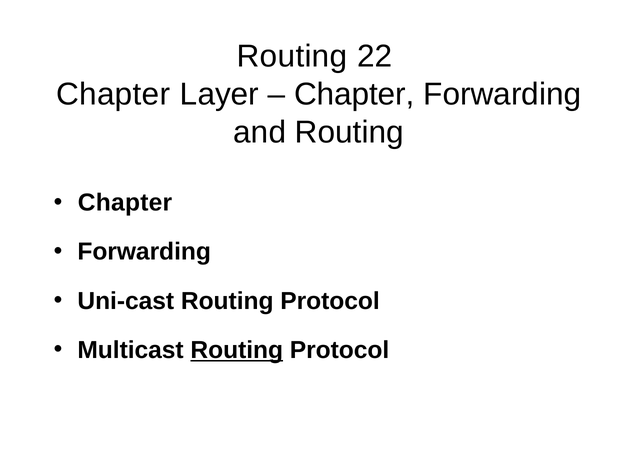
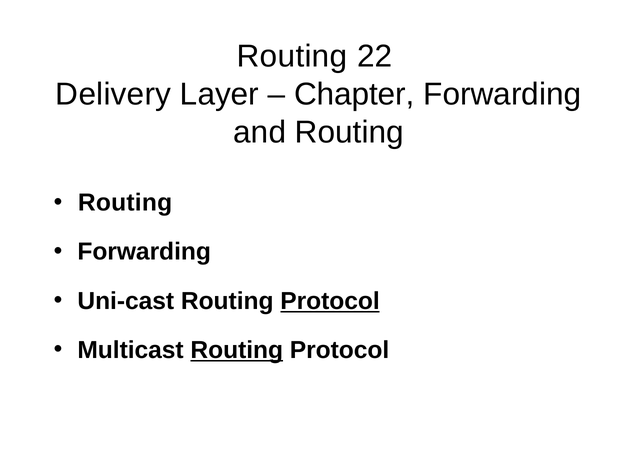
Chapter at (113, 94): Chapter -> Delivery
Chapter at (125, 203): Chapter -> Routing
Protocol at (330, 301) underline: none -> present
